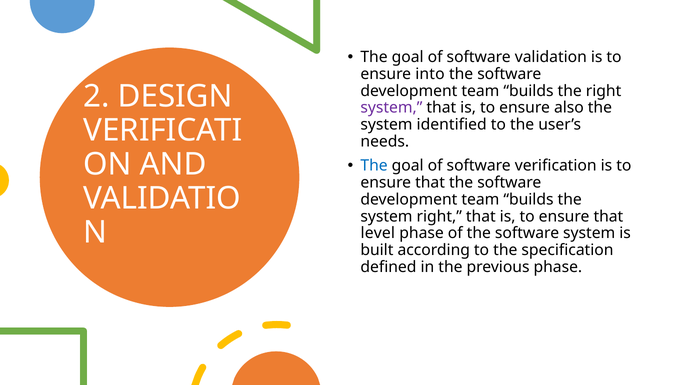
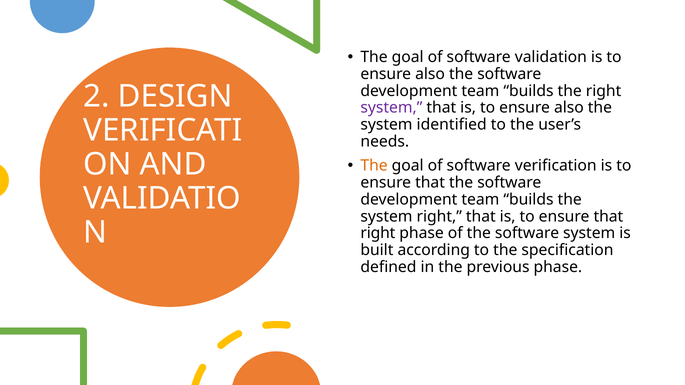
into at (430, 74): into -> also
The at (374, 166) colour: blue -> orange
level at (378, 233): level -> right
